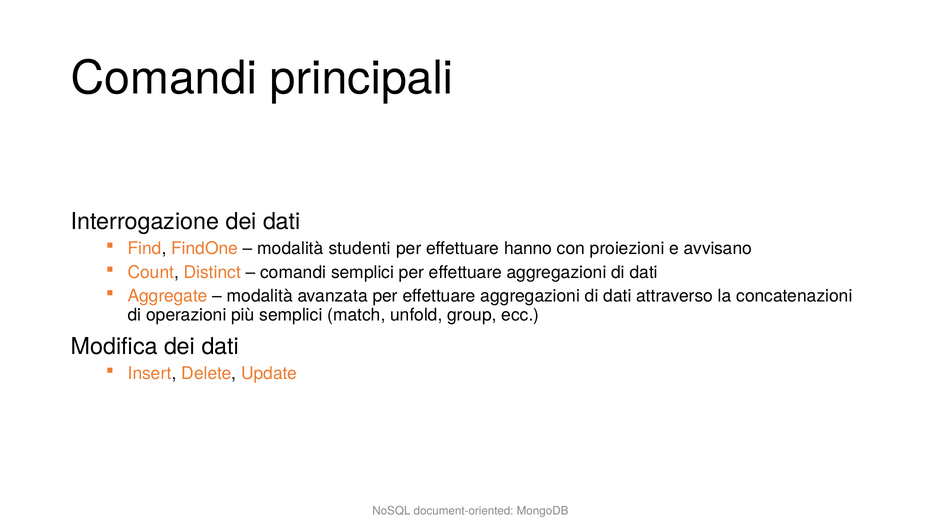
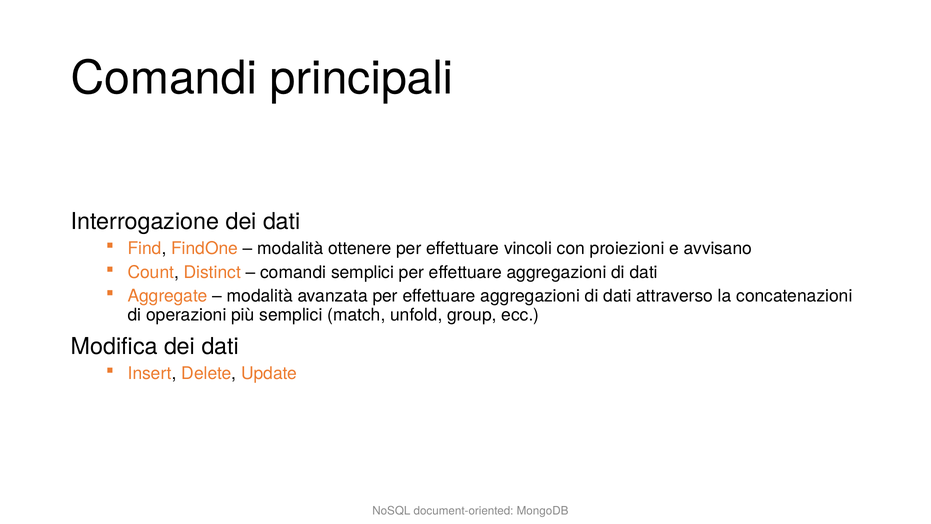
studenti: studenti -> ottenere
hanno: hanno -> vincoli
